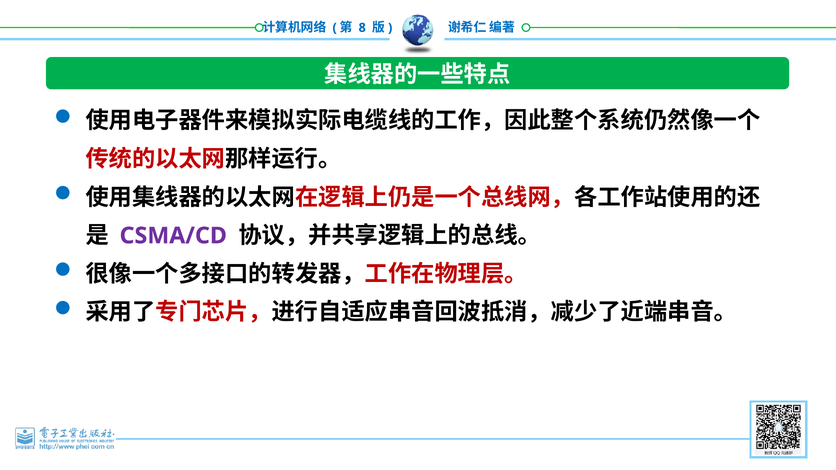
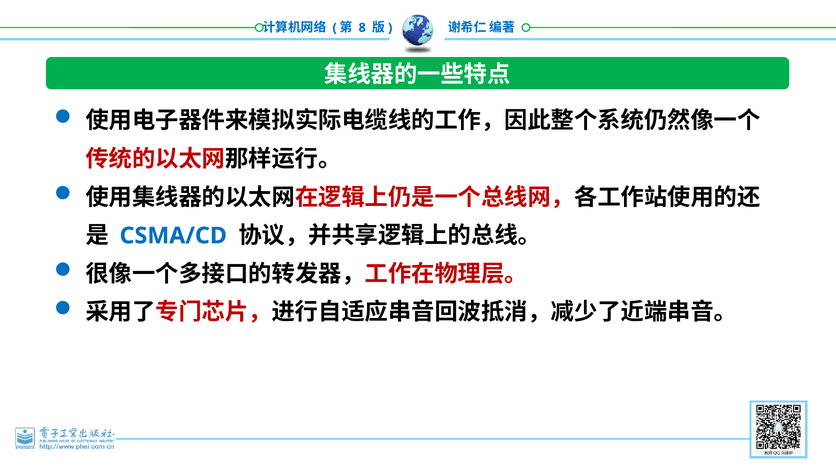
CSMA/CD colour: purple -> blue
